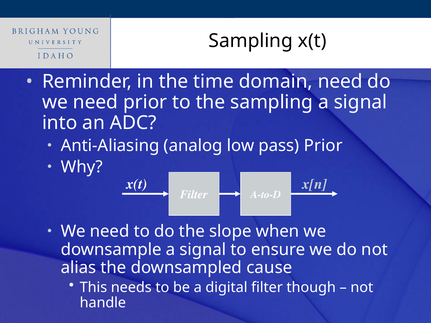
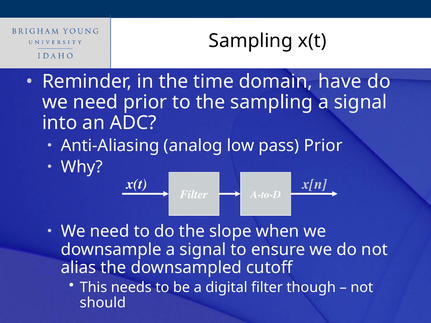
domain need: need -> have
cause: cause -> cutoff
handle: handle -> should
